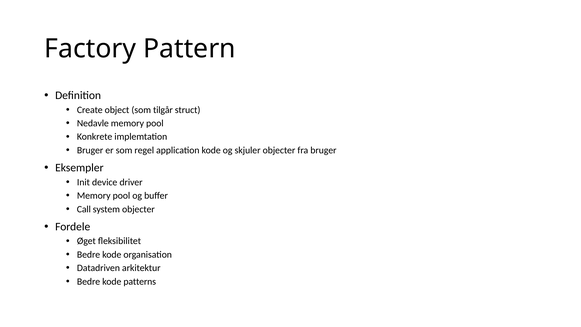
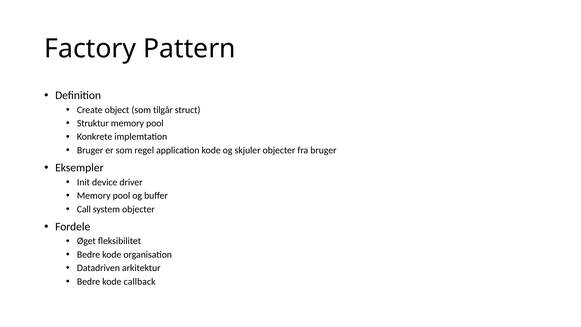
Nedavle: Nedavle -> Struktur
patterns: patterns -> callback
